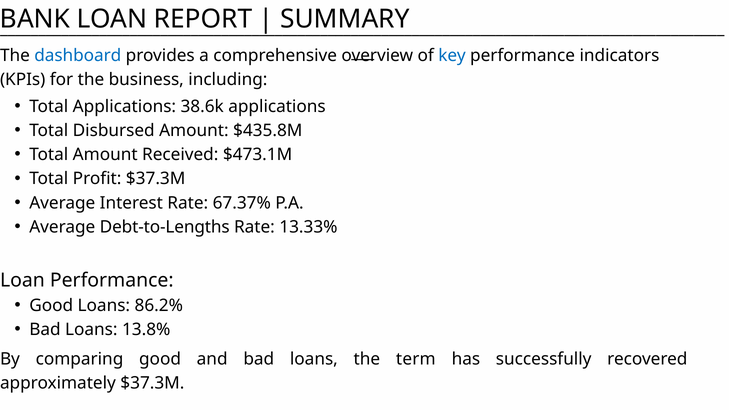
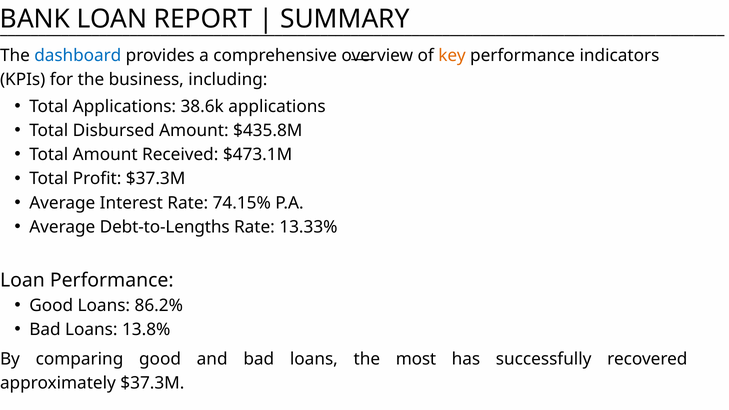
key colour: blue -> orange
67.37%: 67.37% -> 74.15%
term: term -> most
